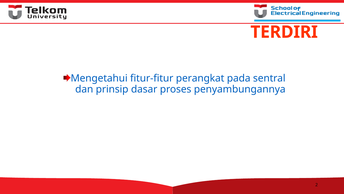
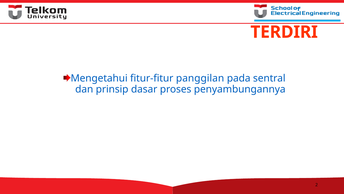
perangkat: perangkat -> panggilan
